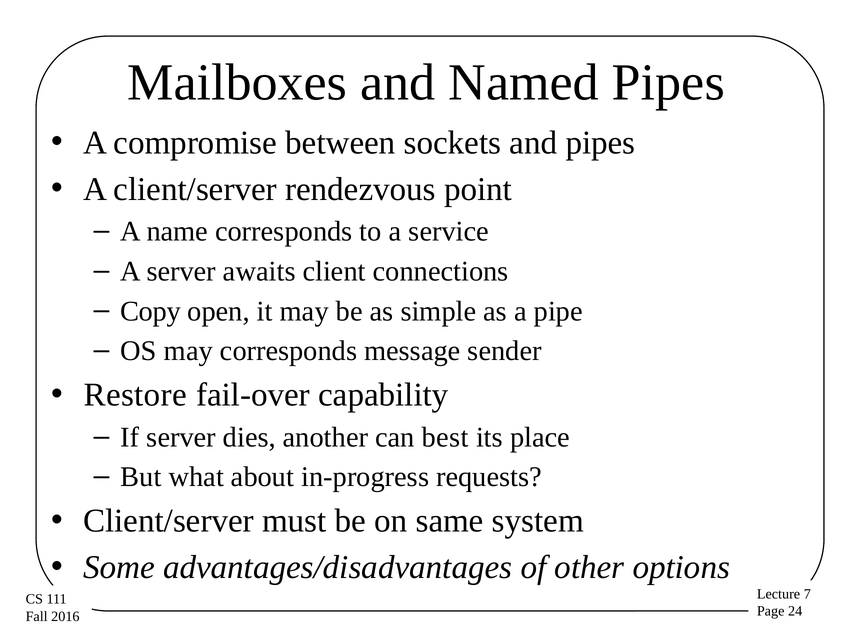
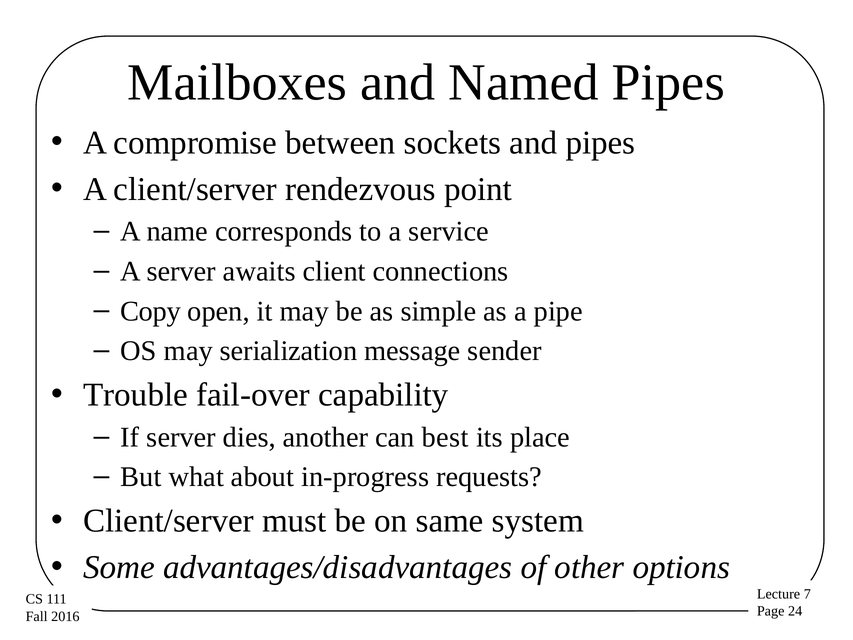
may corresponds: corresponds -> serialization
Restore: Restore -> Trouble
